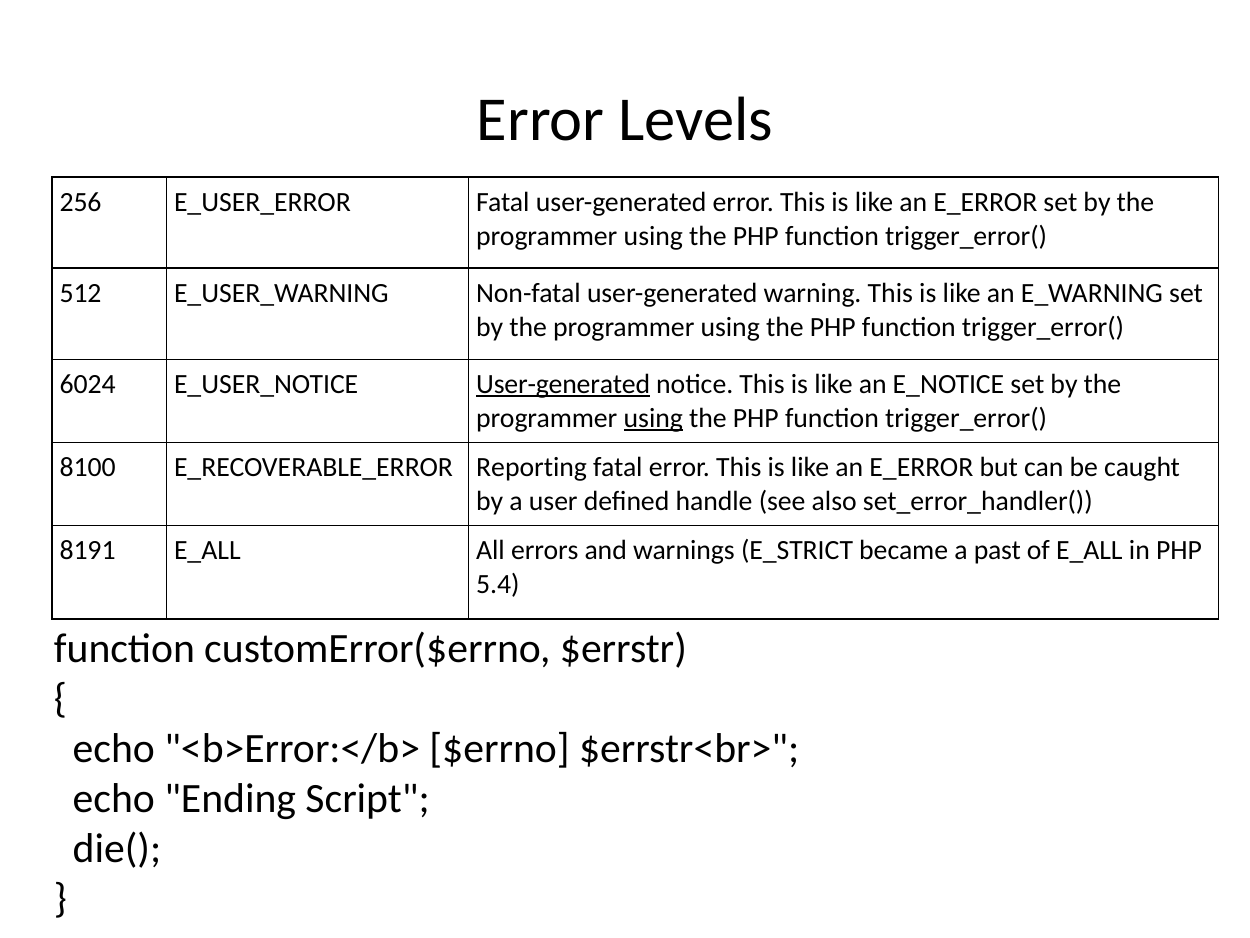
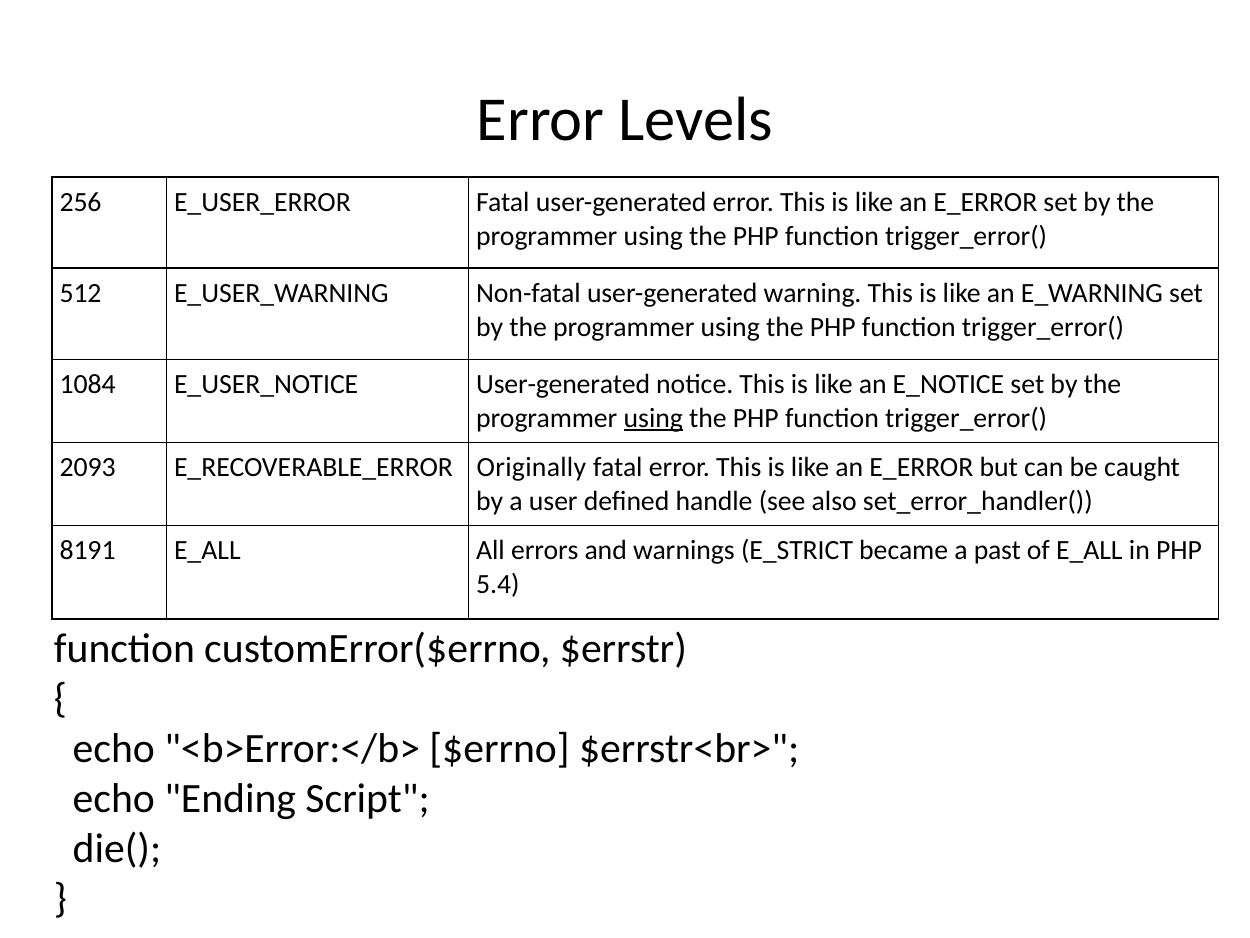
6024: 6024 -> 1084
User-generated at (563, 384) underline: present -> none
8100: 8100 -> 2093
Reporting: Reporting -> Originally
